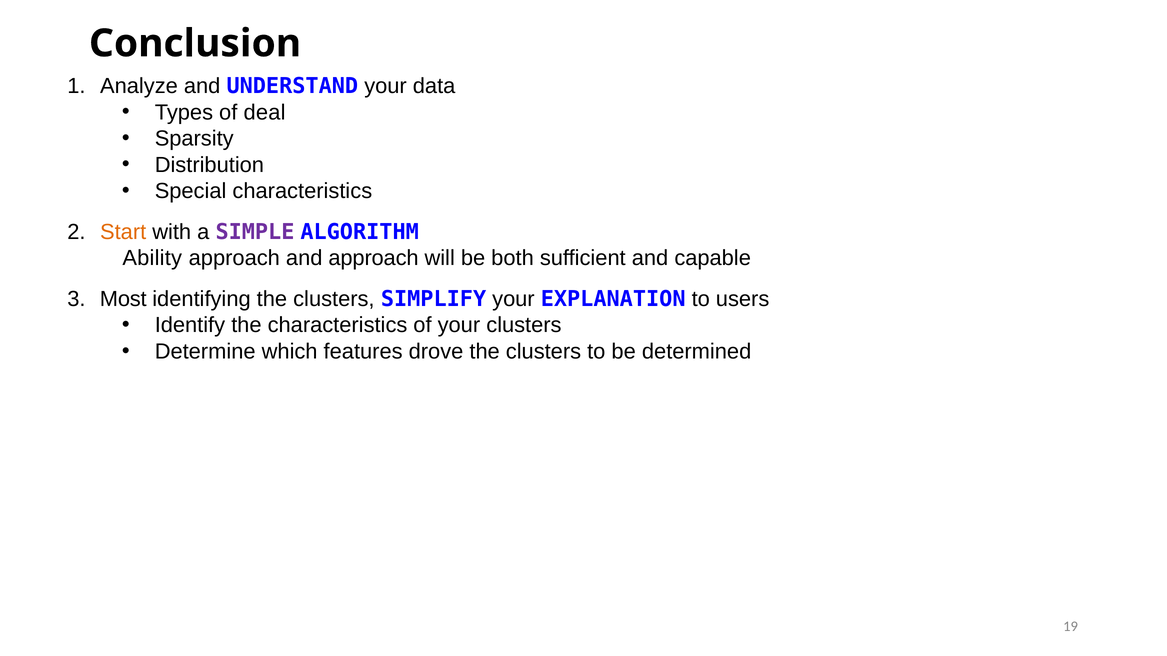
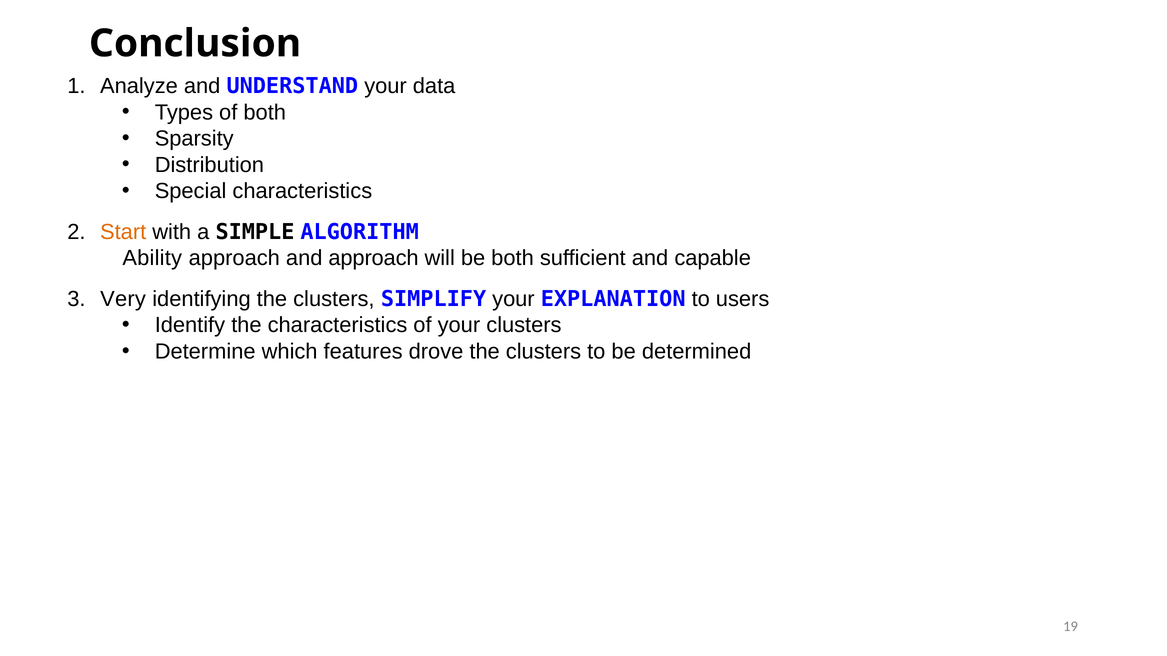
of deal: deal -> both
SIMPLE colour: purple -> black
Most: Most -> Very
